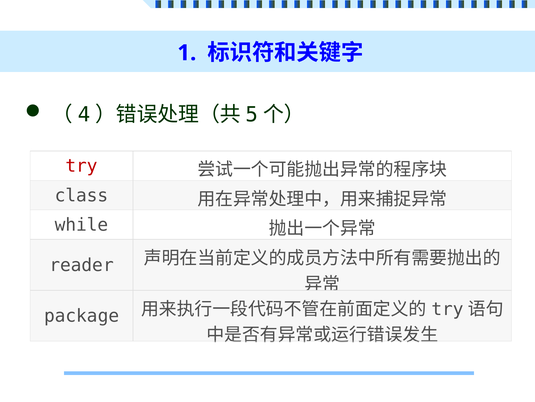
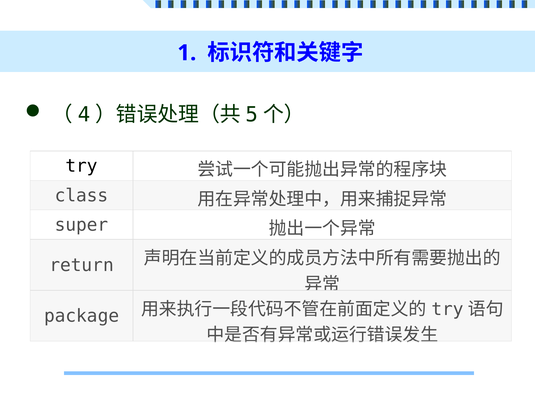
try colour: red -> black
while: while -> super
reader: reader -> return
